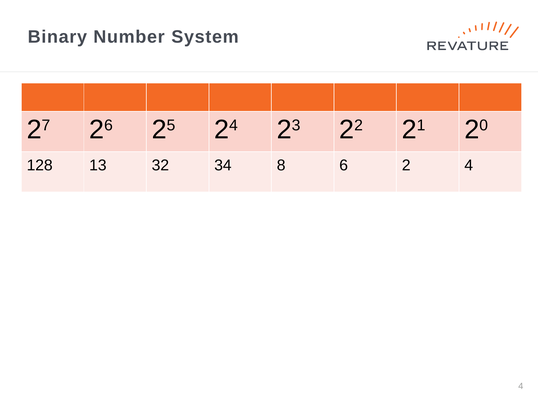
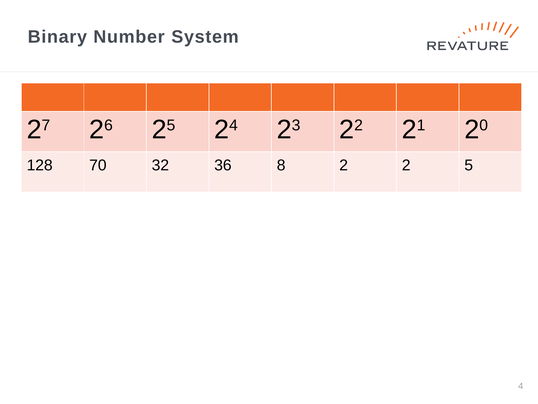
13: 13 -> 70
34: 34 -> 36
8 6: 6 -> 2
2 4: 4 -> 5
